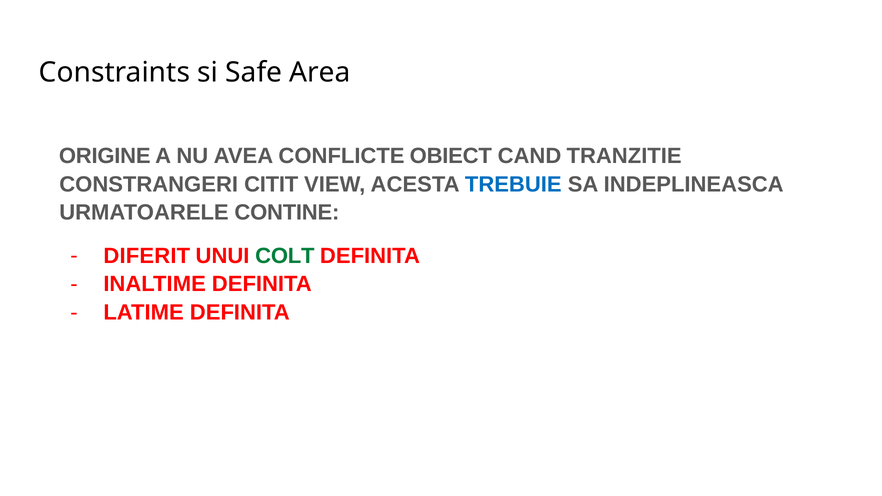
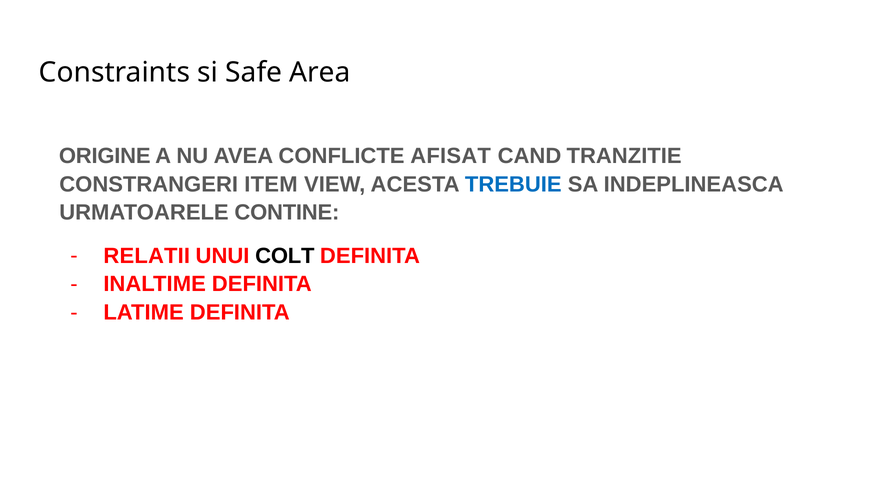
OBIECT: OBIECT -> AFISAT
CITIT: CITIT -> ITEM
DIFERIT: DIFERIT -> RELATII
COLT colour: green -> black
